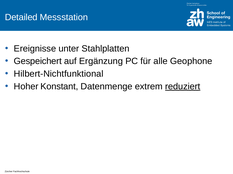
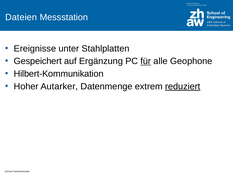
Detailed: Detailed -> Dateien
für underline: none -> present
Hilbert-Nichtfunktional: Hilbert-Nichtfunktional -> Hilbert-Kommunikation
Konstant: Konstant -> Autarker
